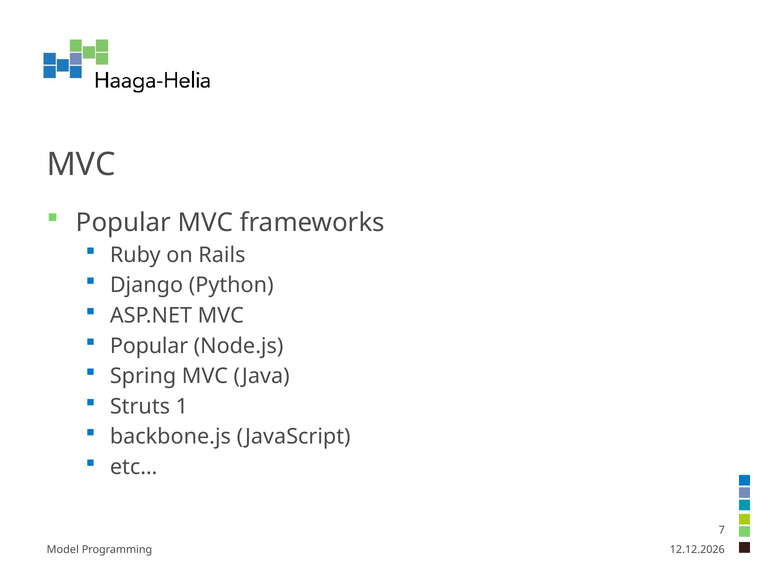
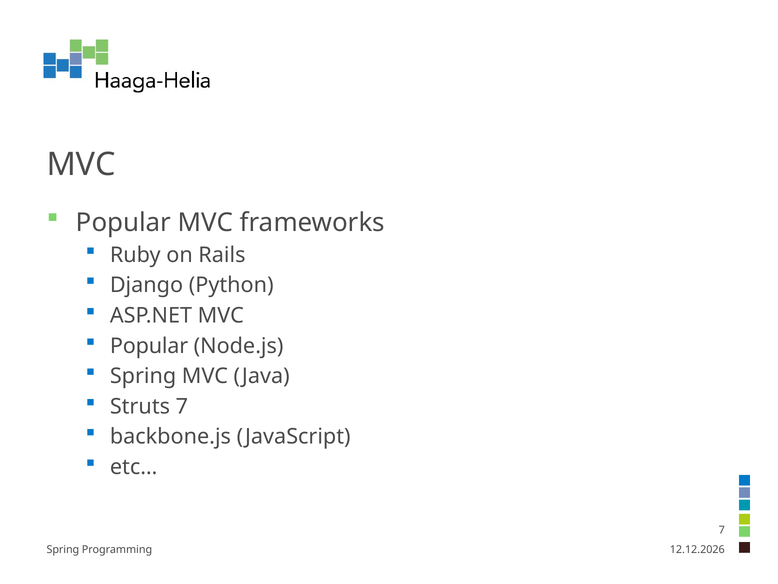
Struts 1: 1 -> 7
Model at (63, 549): Model -> Spring
